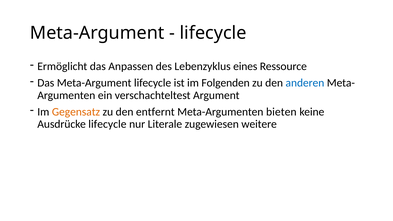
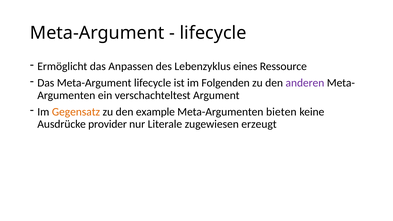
anderen colour: blue -> purple
entfernt: entfernt -> example
Ausdrücke lifecycle: lifecycle -> provider
weitere: weitere -> erzeugt
